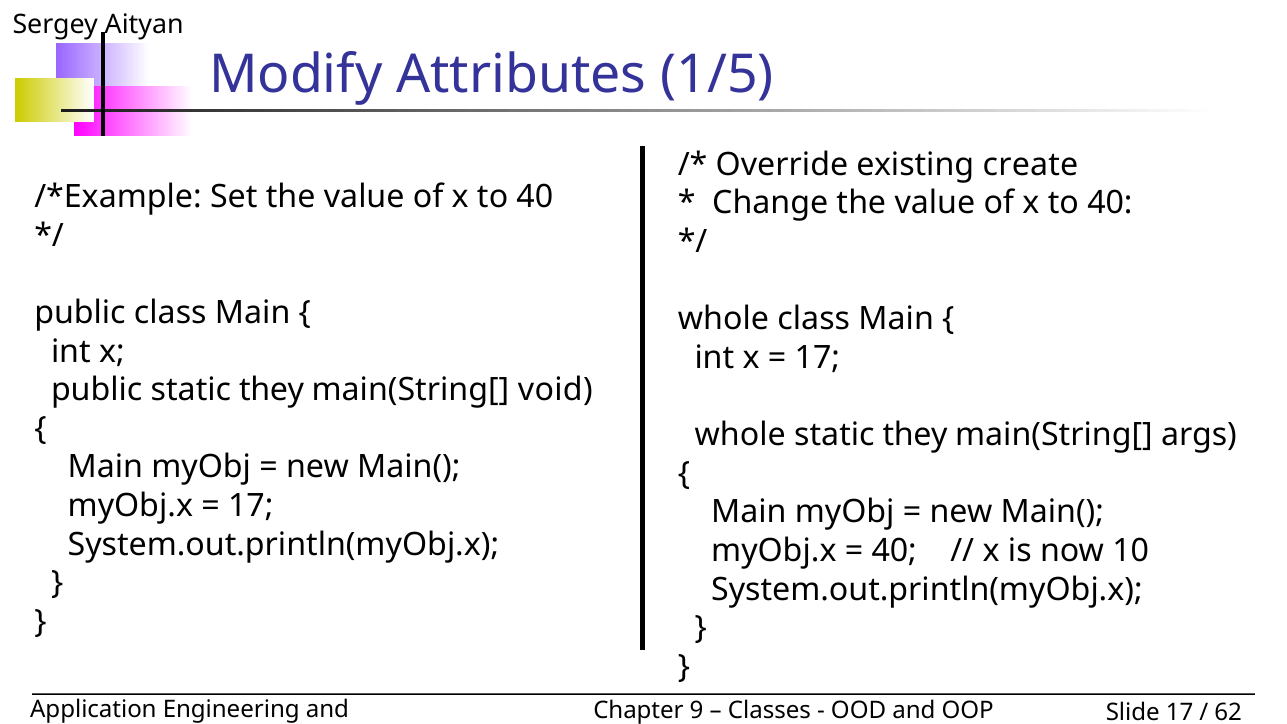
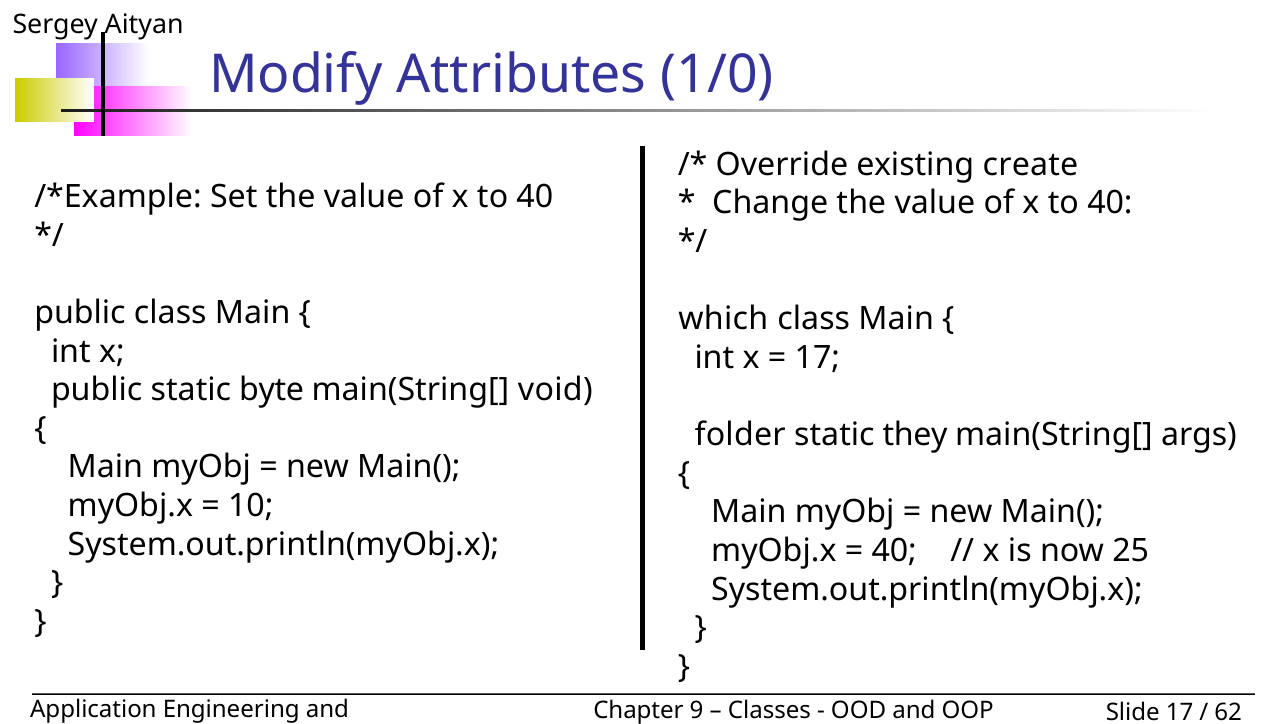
1/5: 1/5 -> 1/0
whole at (723, 319): whole -> which
public static they: they -> byte
whole at (740, 435): whole -> folder
17 at (251, 506): 17 -> 10
10: 10 -> 25
